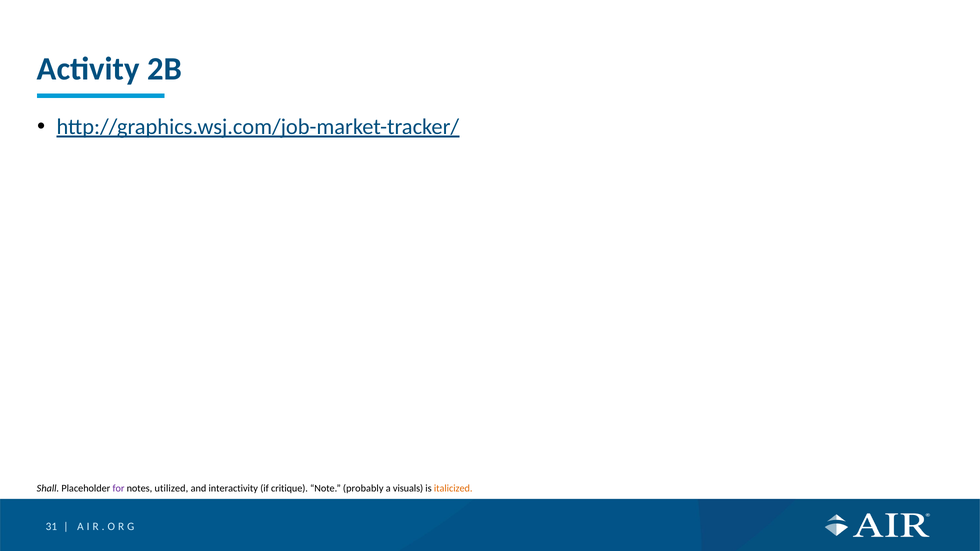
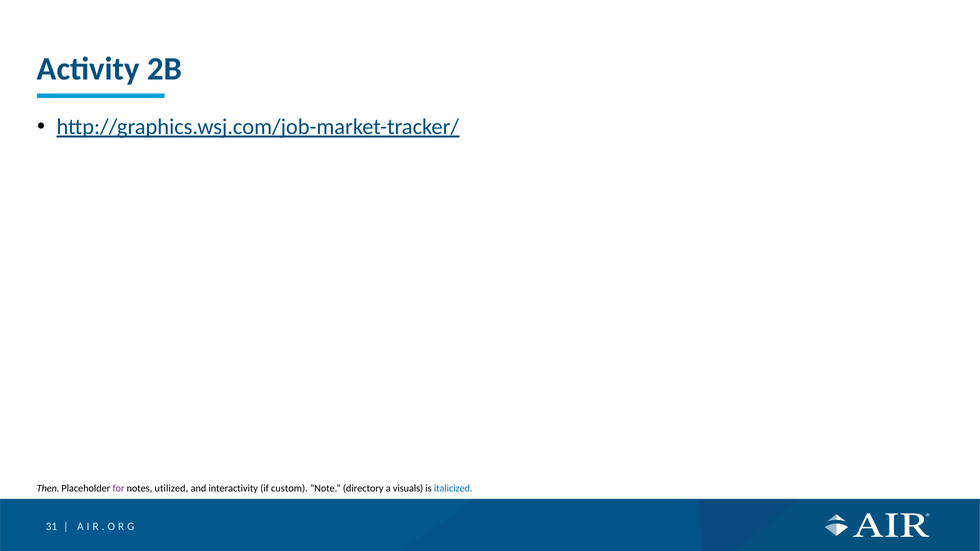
Shall: Shall -> Then
critique: critique -> custom
probably: probably -> directory
italicized colour: orange -> blue
